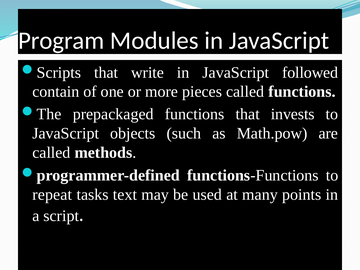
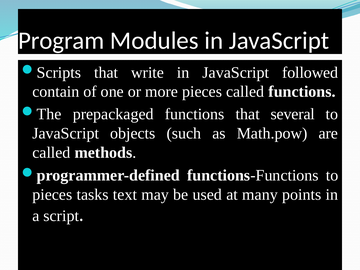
invests: invests -> several
repeat at (52, 195): repeat -> pieces
